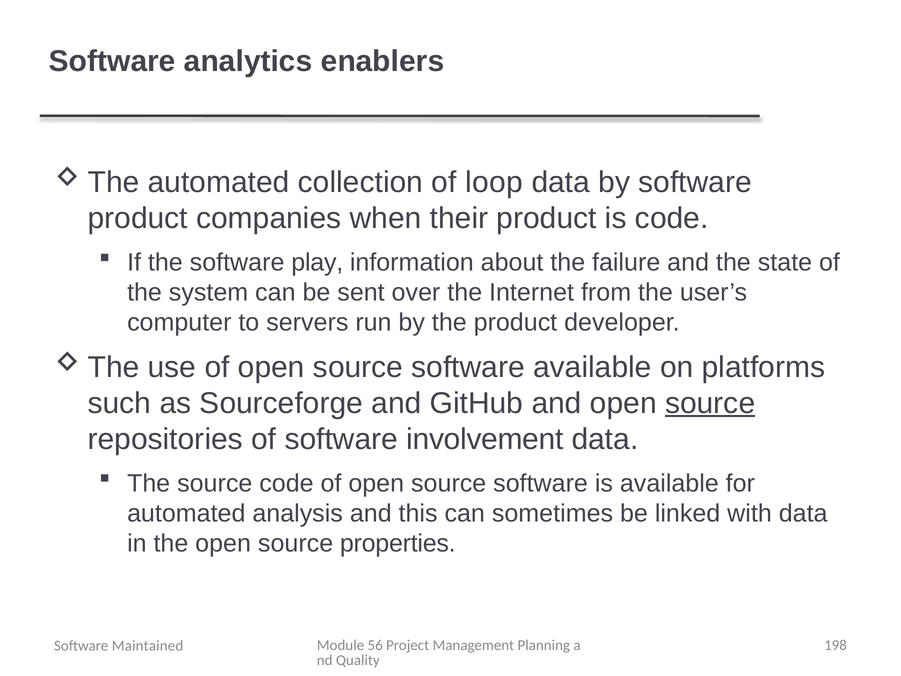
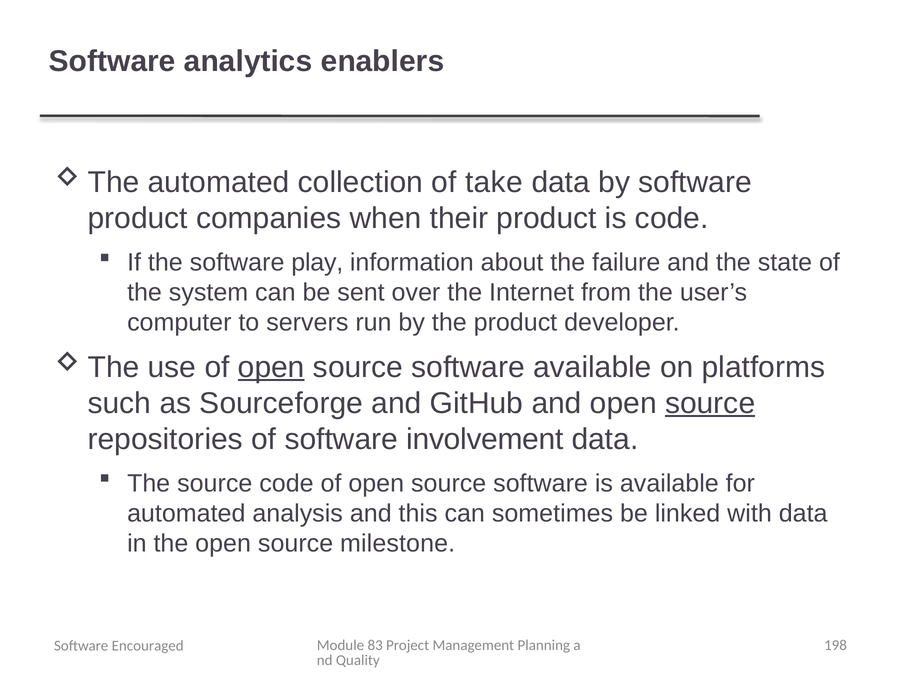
loop: loop -> take
open at (271, 367) underline: none -> present
properties: properties -> milestone
56: 56 -> 83
Maintained: Maintained -> Encouraged
